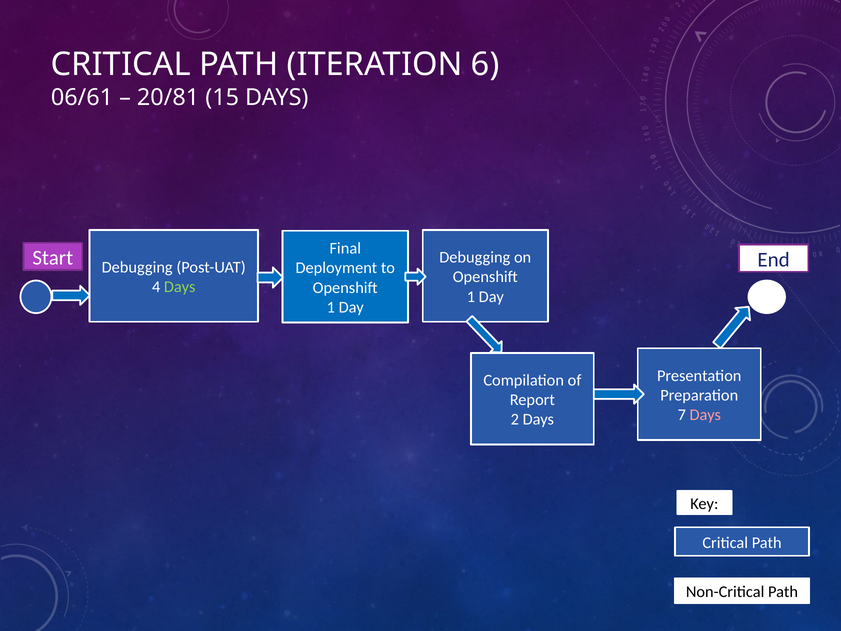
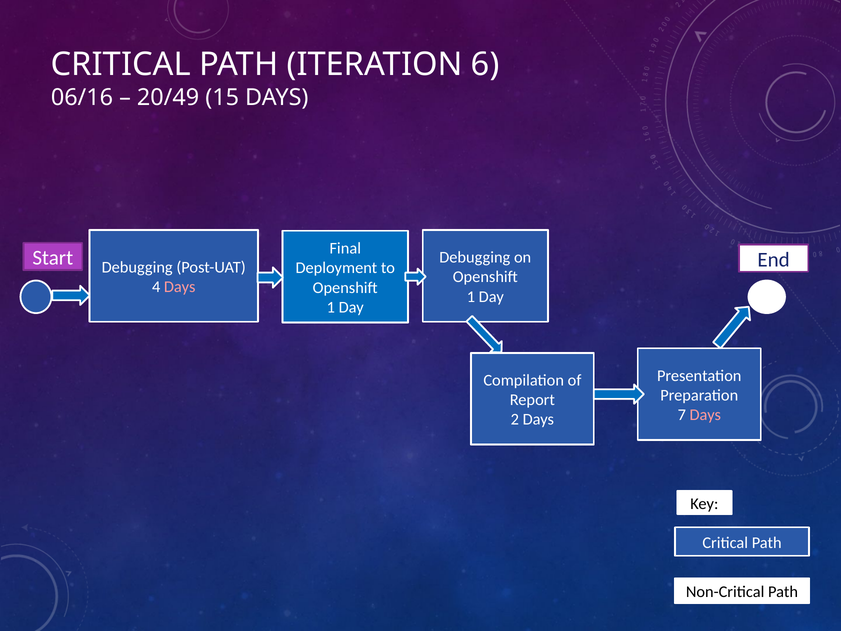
06/61: 06/61 -> 06/16
20/81: 20/81 -> 20/49
Days at (180, 287) colour: light green -> pink
